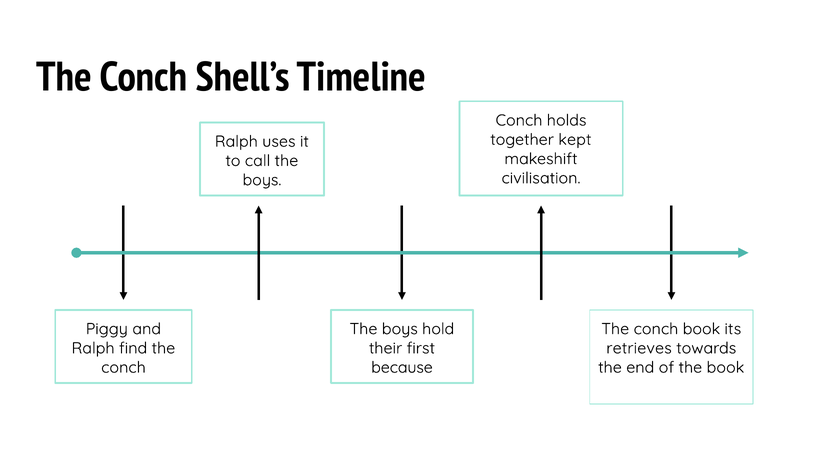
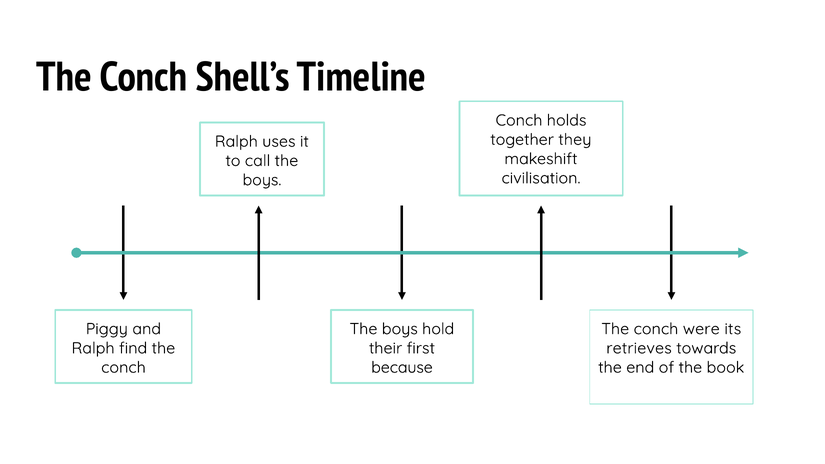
kept: kept -> they
conch book: book -> were
